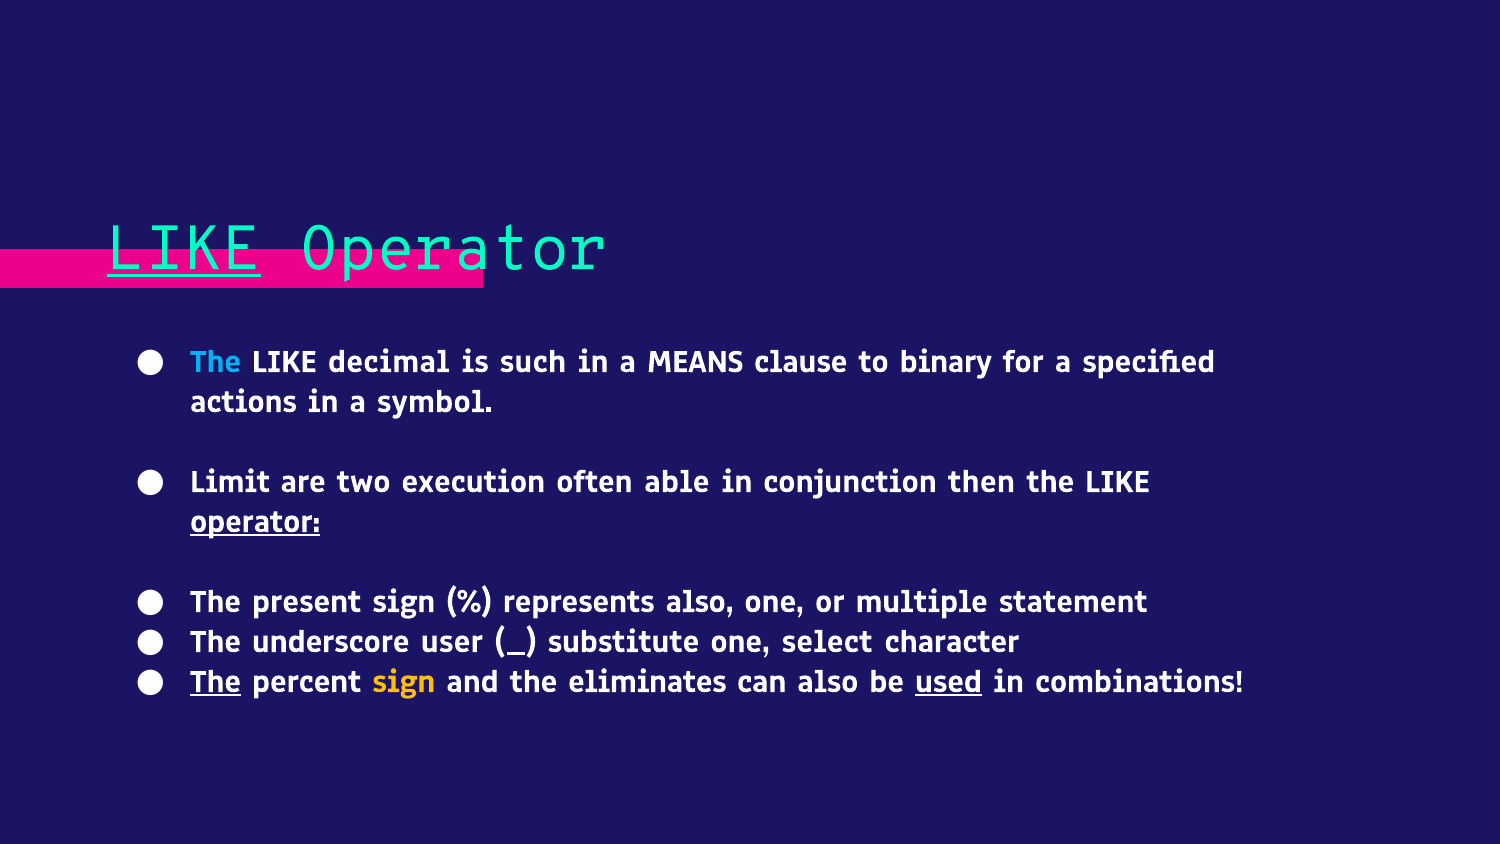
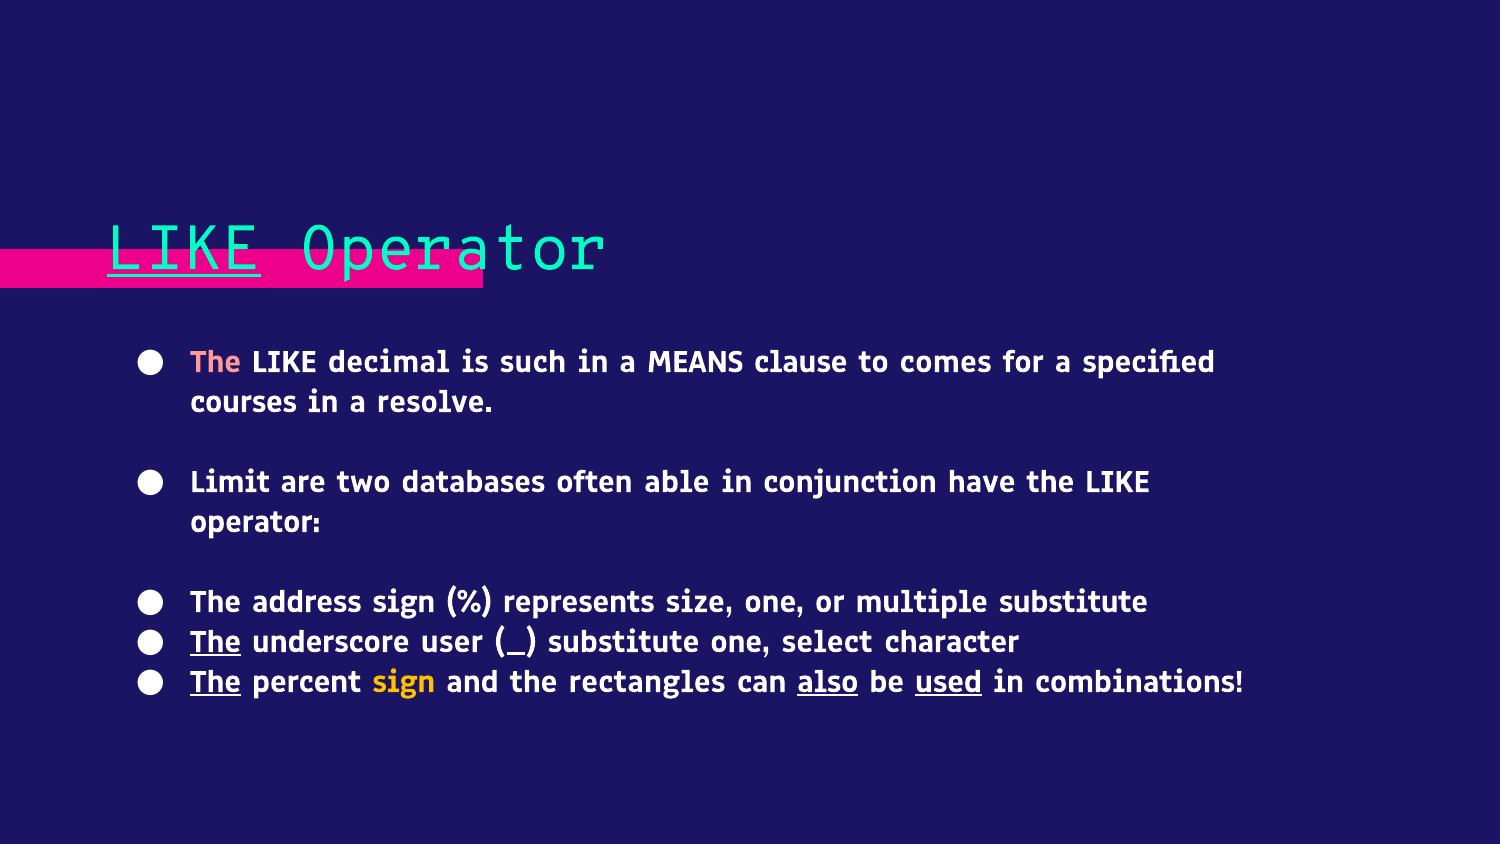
The at (215, 361) colour: light blue -> pink
binary: binary -> comes
actions: actions -> courses
symbol: symbol -> resolve
execution: execution -> databases
then: then -> have
operator at (255, 521) underline: present -> none
present: present -> address
represents also: also -> size
multiple statement: statement -> substitute
The at (215, 641) underline: none -> present
eliminates: eliminates -> rectangles
also at (828, 681) underline: none -> present
